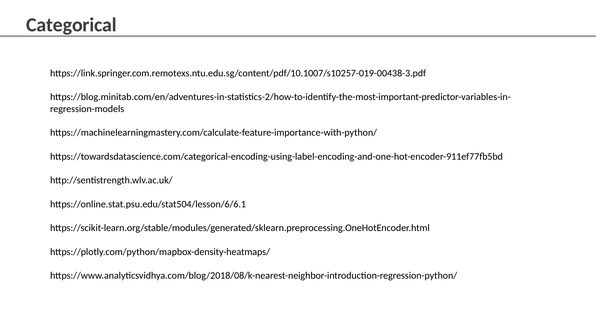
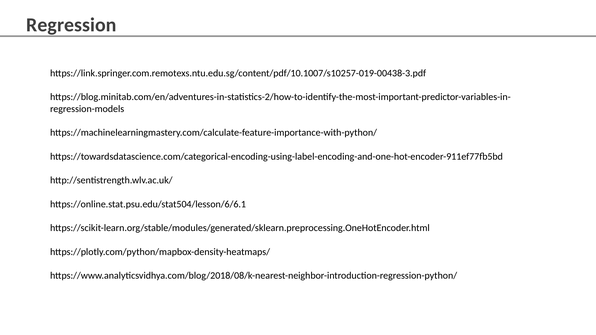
Categorical: Categorical -> Regression
